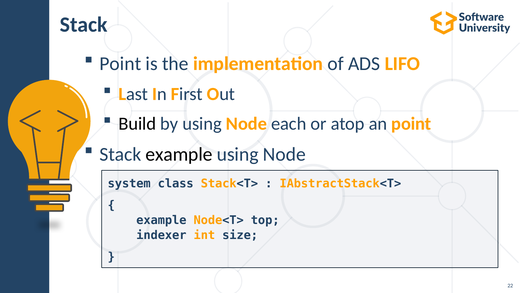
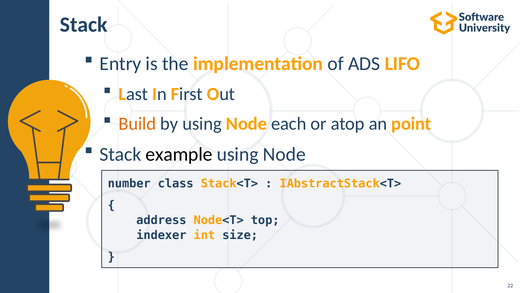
Point at (120, 64): Point -> Entry
Build colour: black -> orange
system: system -> number
example at (161, 220): example -> address
